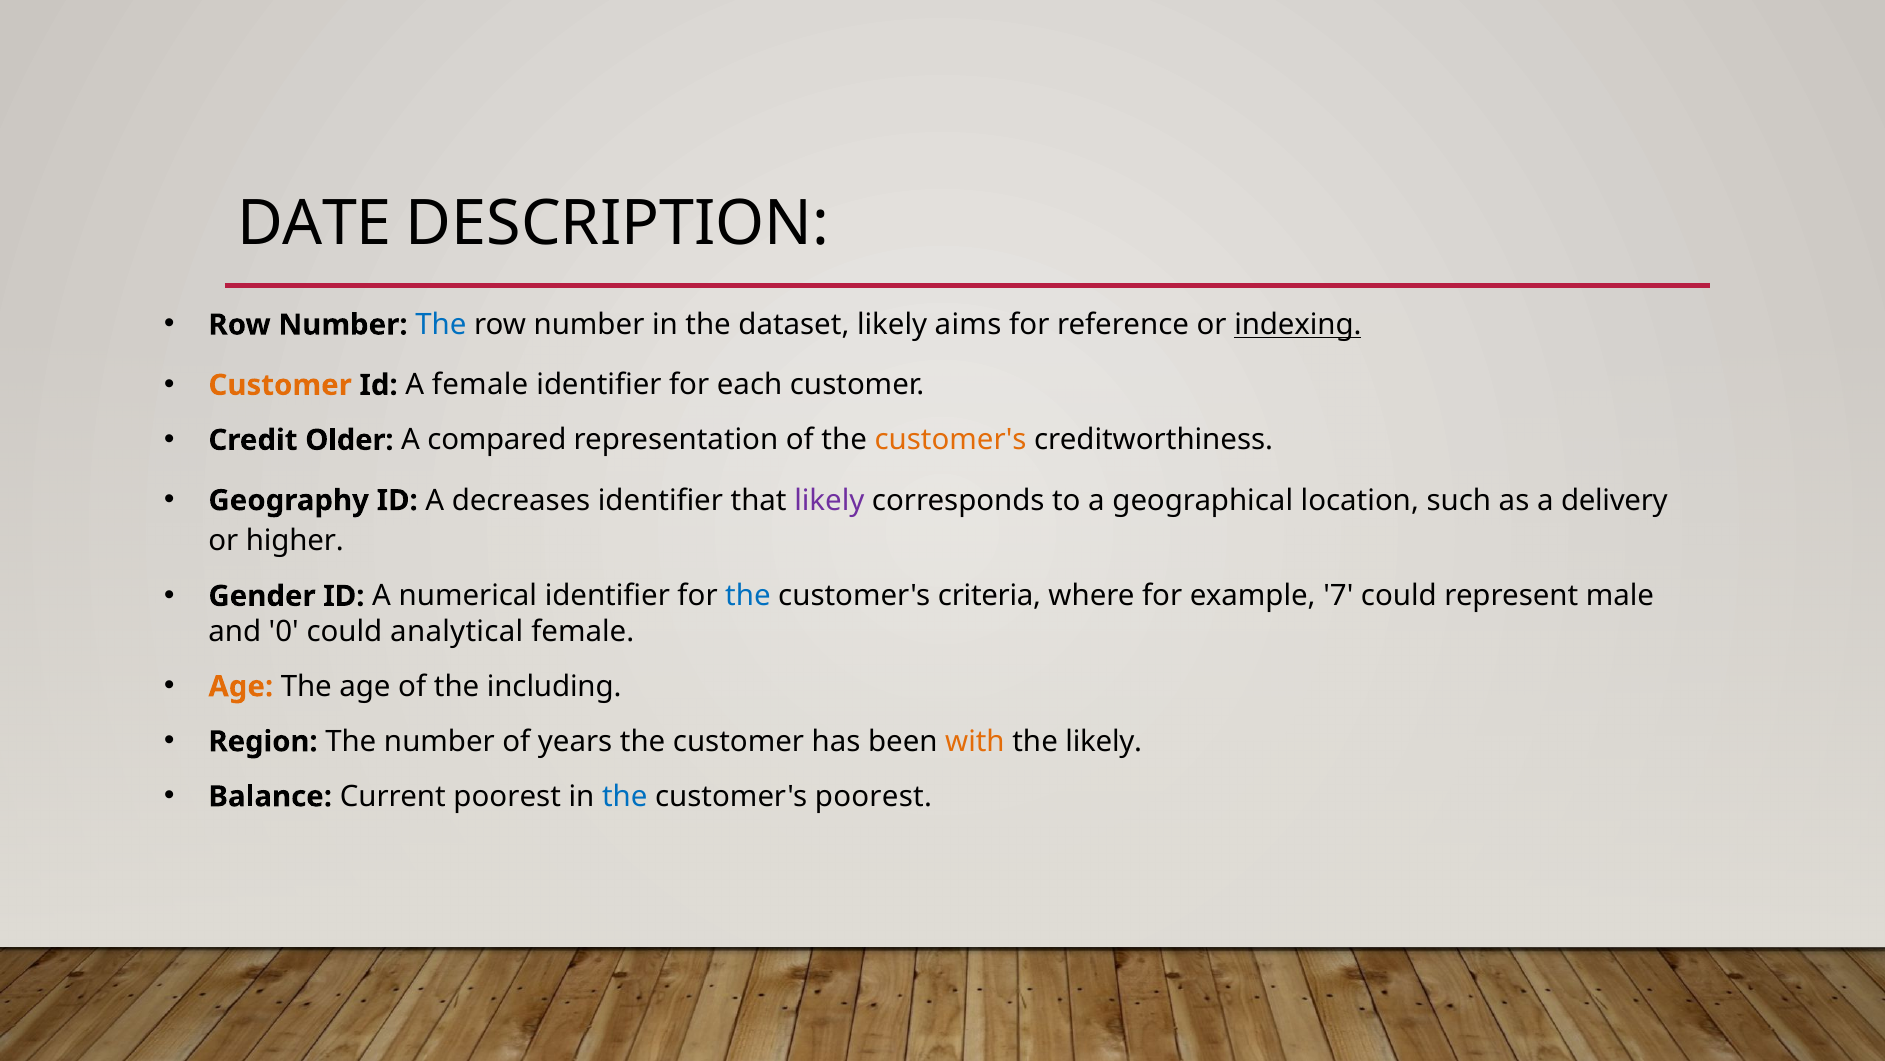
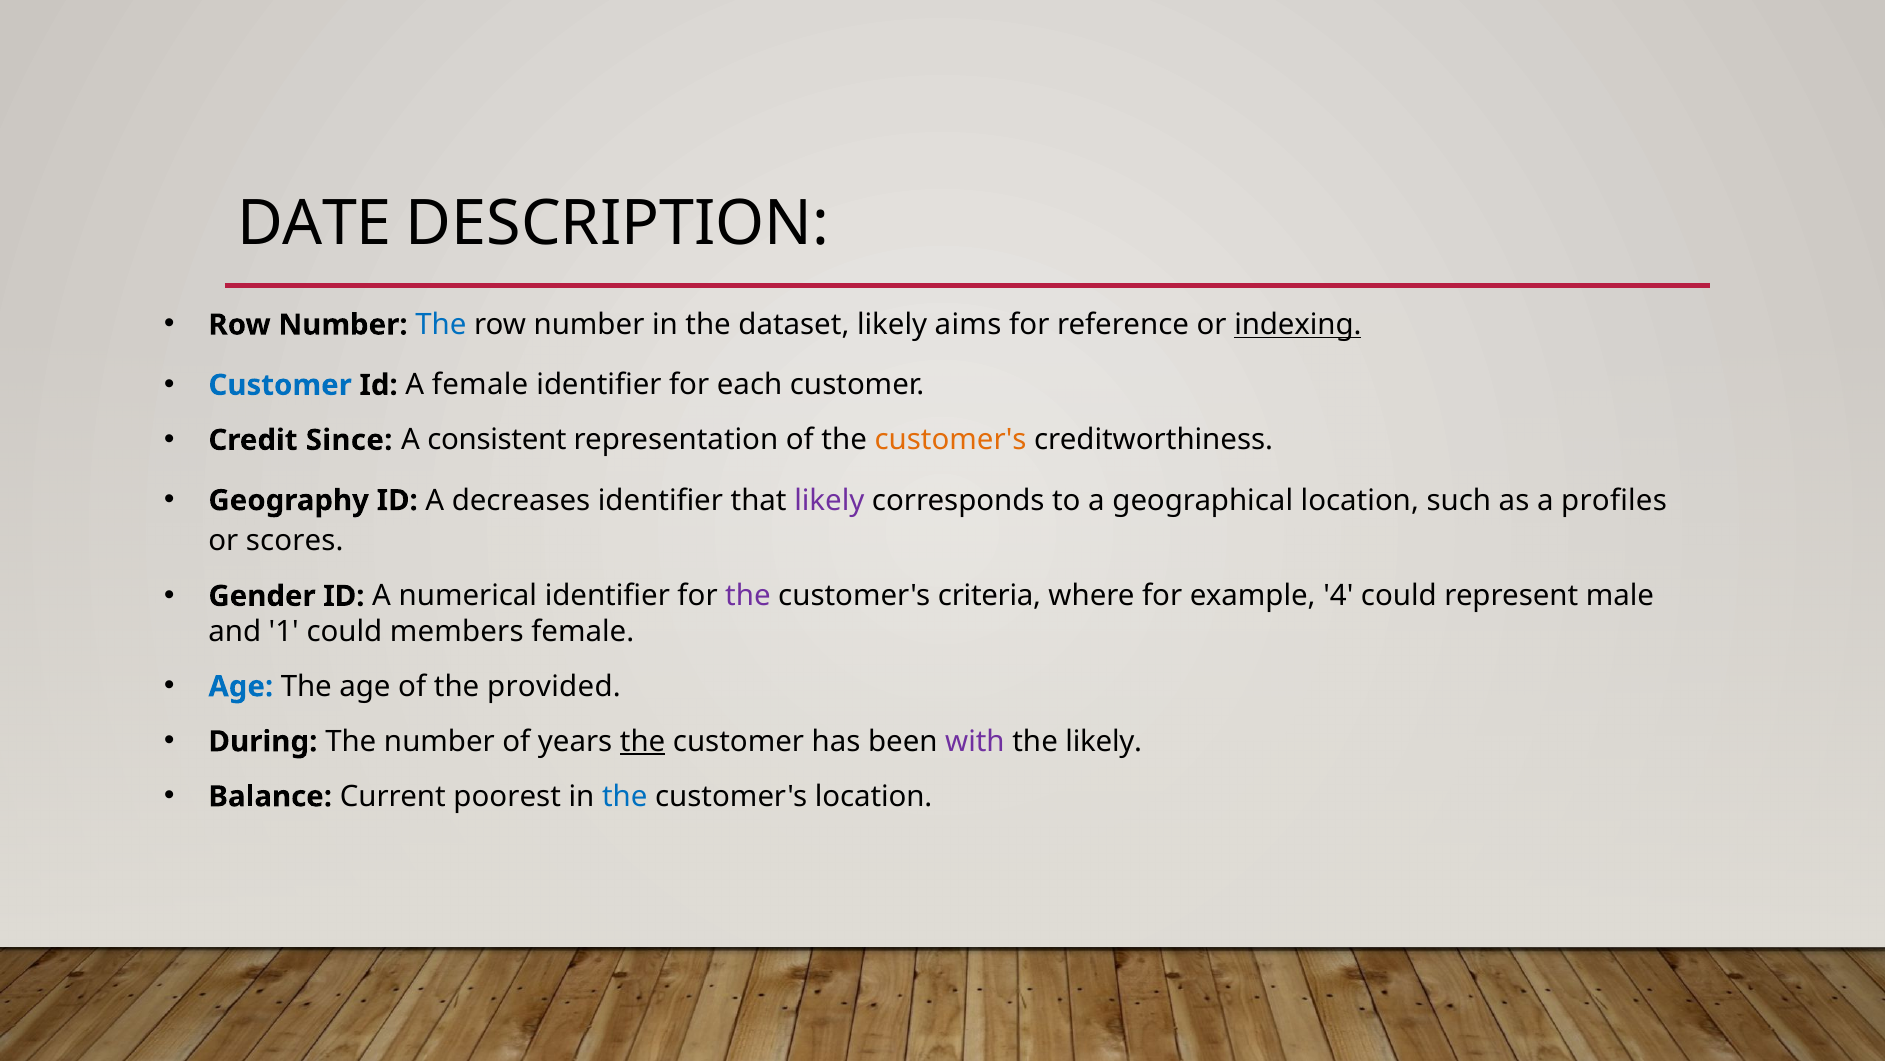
Customer at (280, 385) colour: orange -> blue
Older: Older -> Since
compared: compared -> consistent
delivery: delivery -> profiles
higher: higher -> scores
the at (748, 596) colour: blue -> purple
7: 7 -> 4
0: 0 -> 1
analytical: analytical -> members
Age at (241, 686) colour: orange -> blue
including: including -> provided
Region: Region -> During
the at (643, 741) underline: none -> present
with colour: orange -> purple
customer's poorest: poorest -> location
